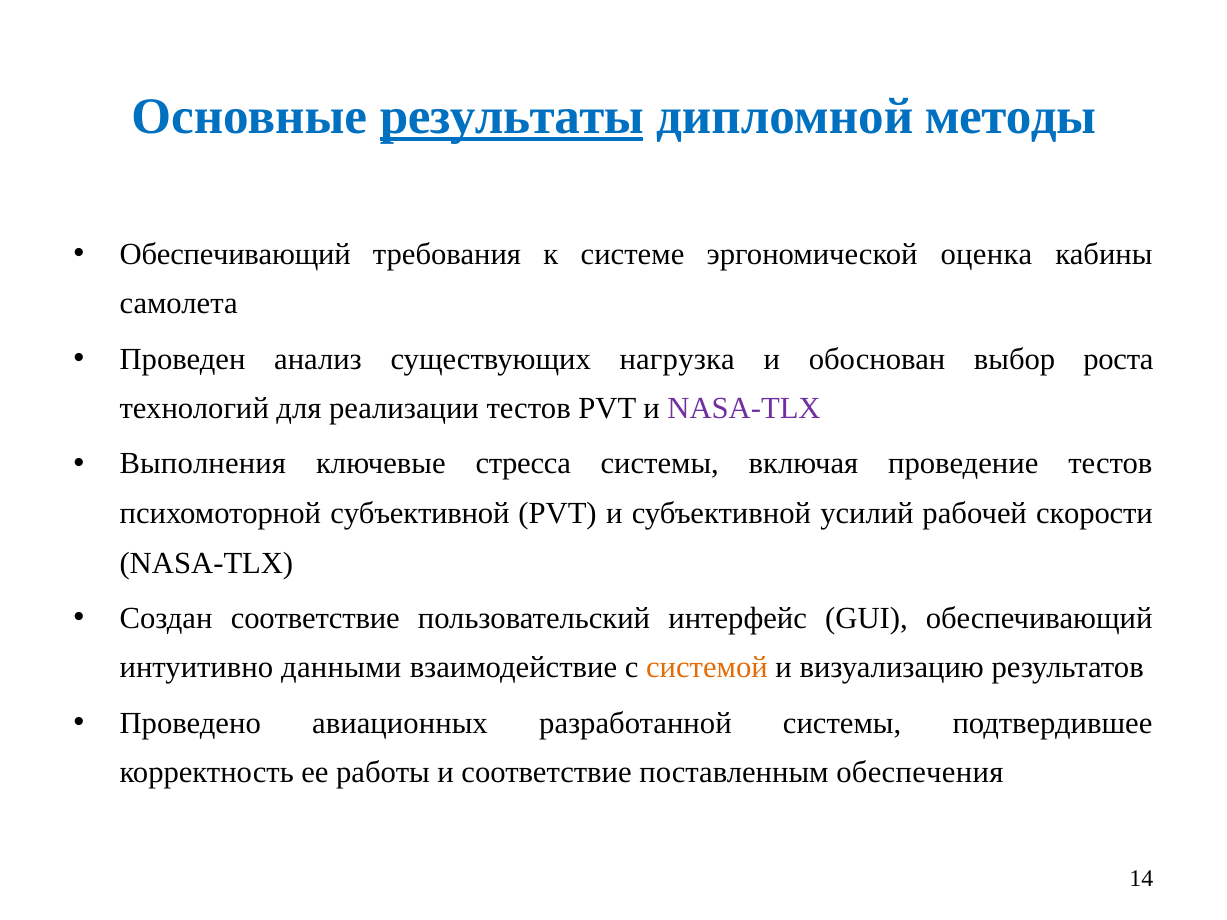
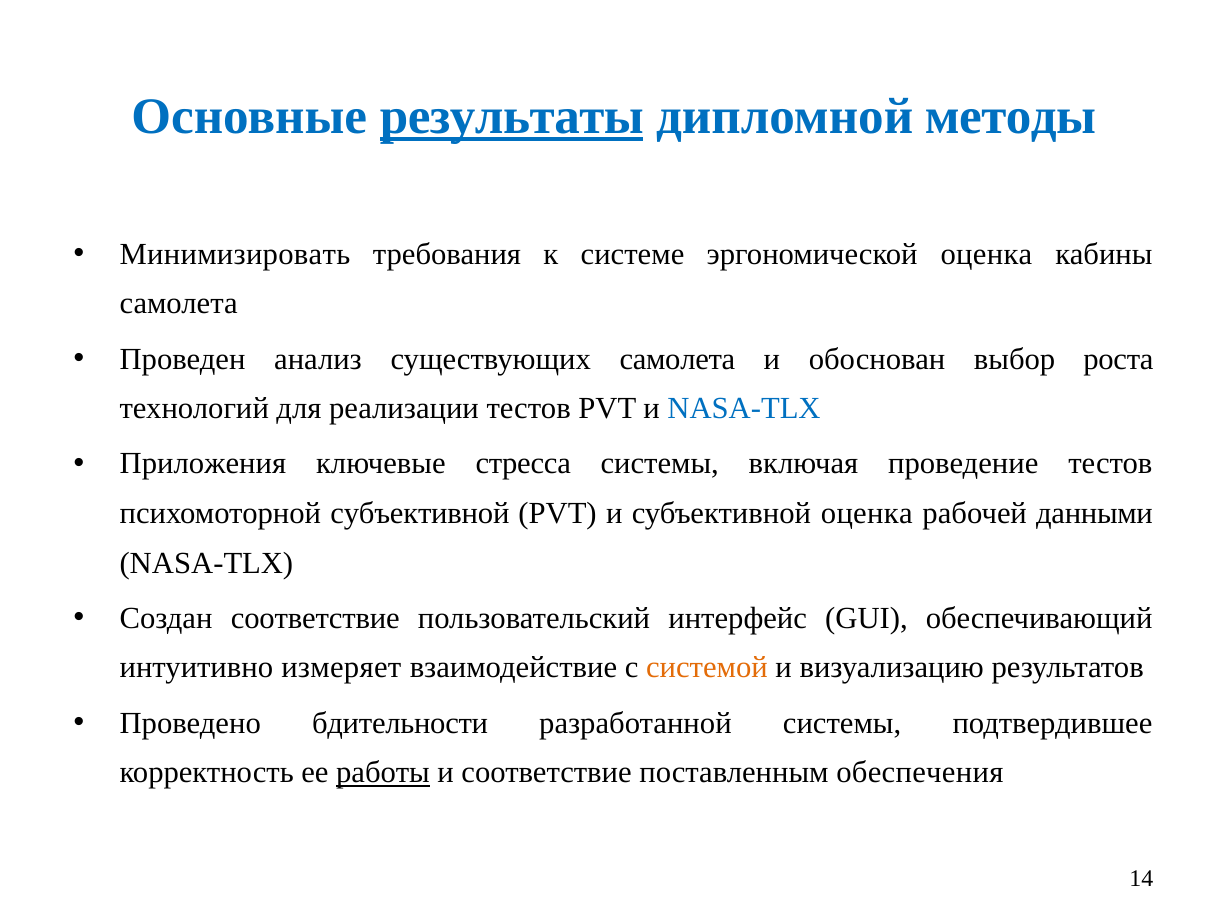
Обеспечивающий at (235, 254): Обеспечивающий -> Минимизировать
существующих нагрузка: нагрузка -> самолета
NASA-TLX at (744, 409) colour: purple -> blue
Выполнения: Выполнения -> Приложения
субъективной усилий: усилий -> оценка
скорости: скорости -> данными
данными: данными -> измеряет
авиационных: авиационных -> бдительности
работы underline: none -> present
